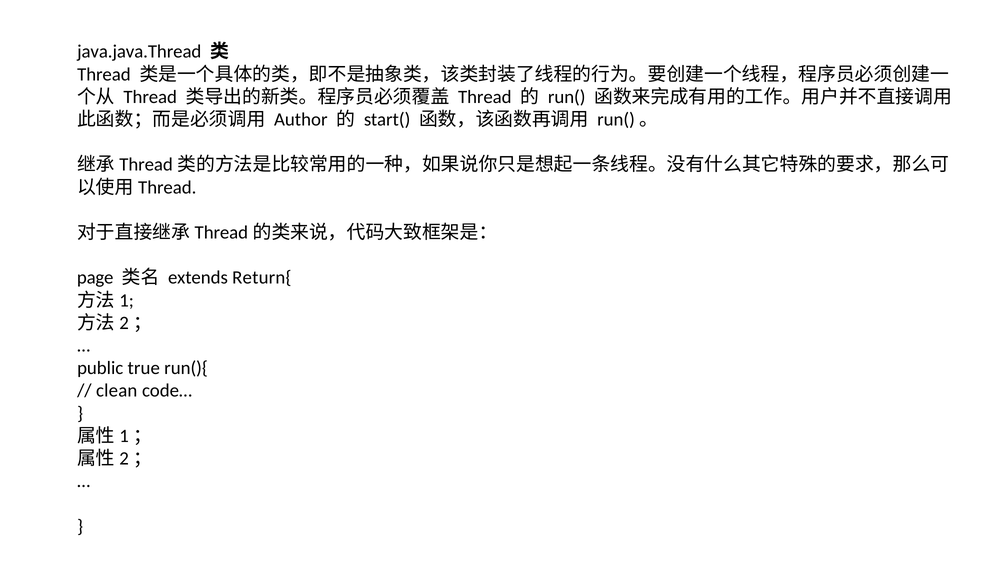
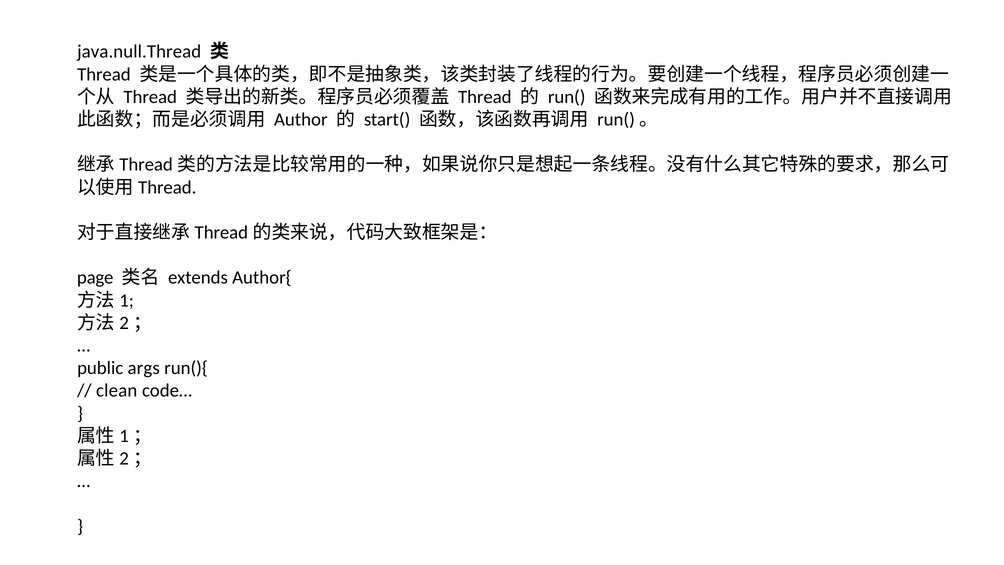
java.java.Thread: java.java.Thread -> java.null.Thread
Return{: Return{ -> Author{
true: true -> args
